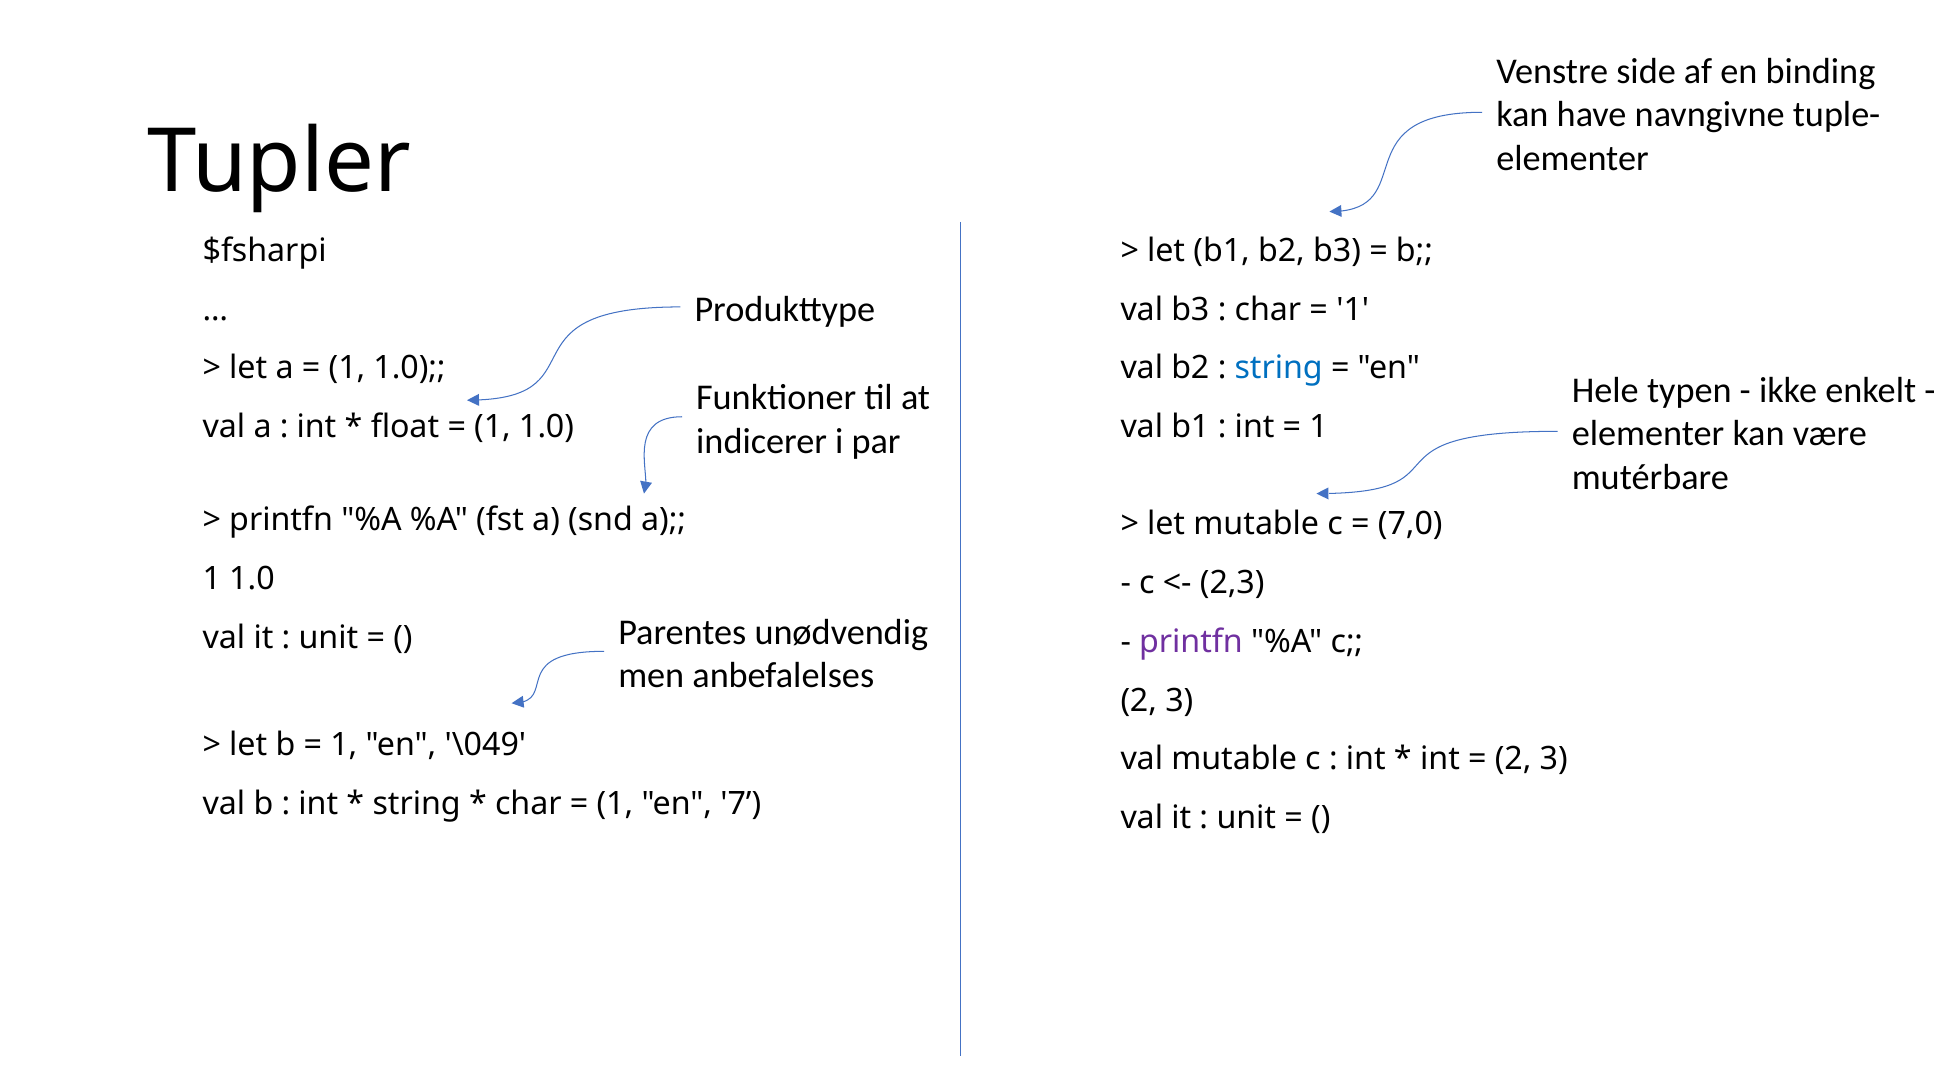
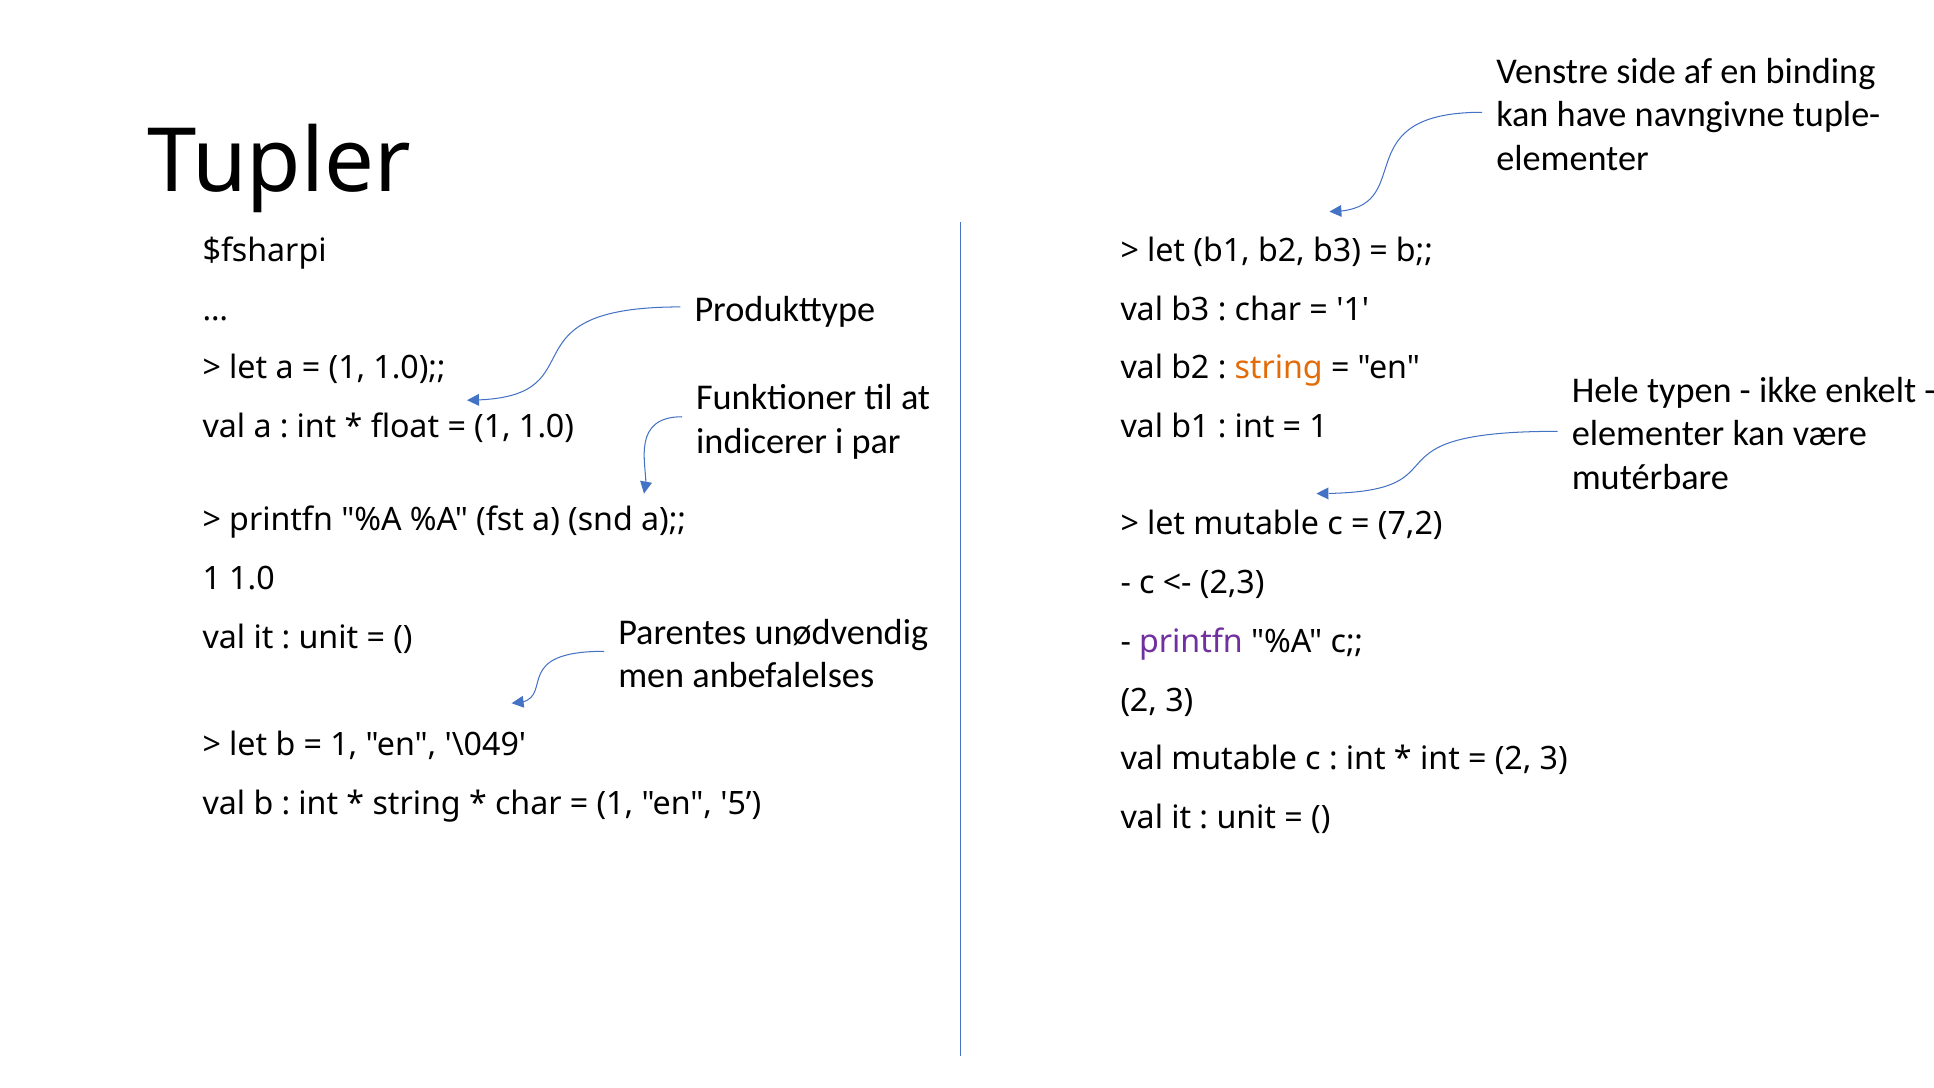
string at (1279, 368) colour: blue -> orange
7,0: 7,0 -> 7,2
7: 7 -> 5
